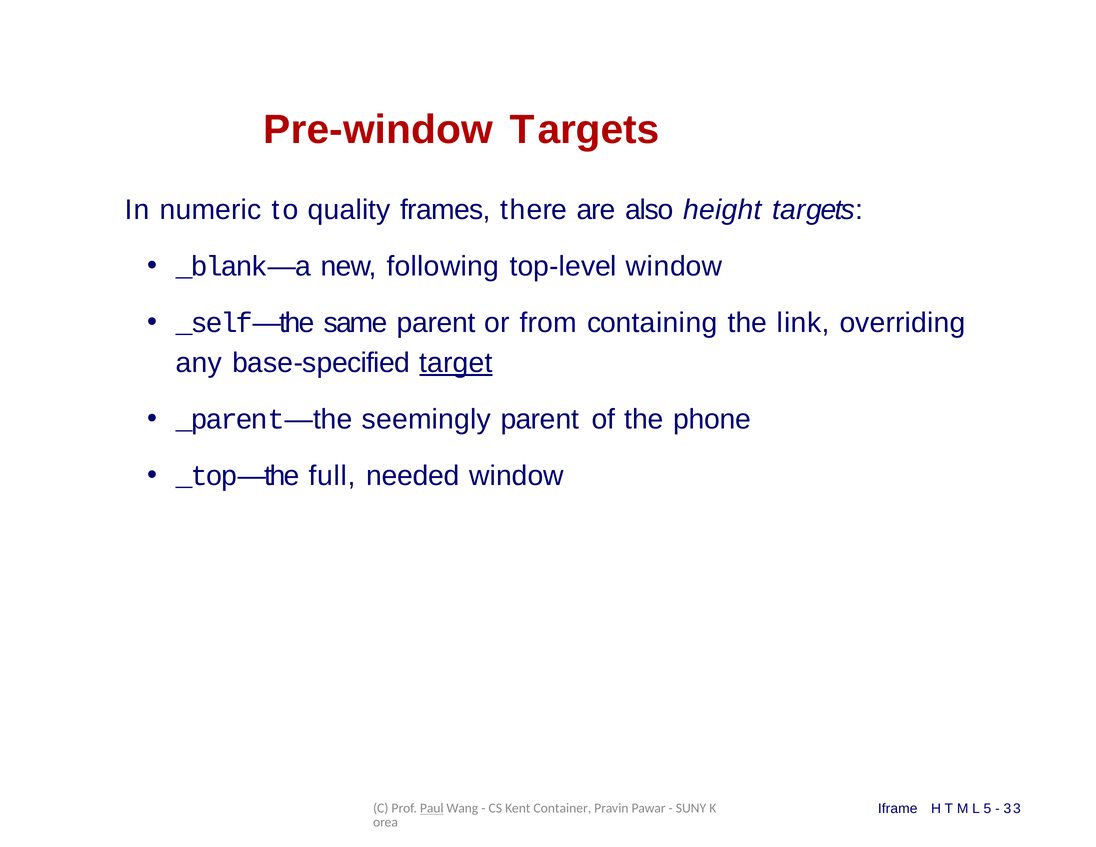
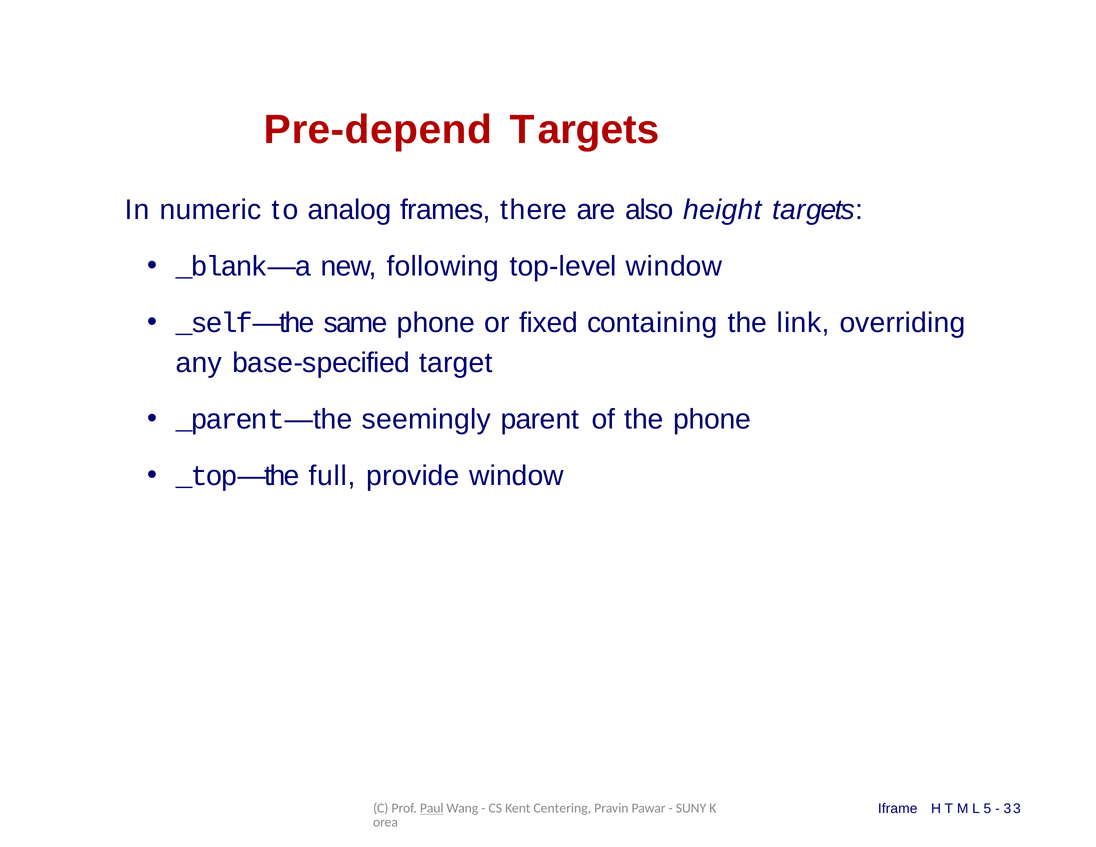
Pre-window: Pre-window -> Pre-depend
quality: quality -> analog
same parent: parent -> phone
from: from -> fixed
target underline: present -> none
needed: needed -> provide
Container: Container -> Centering
